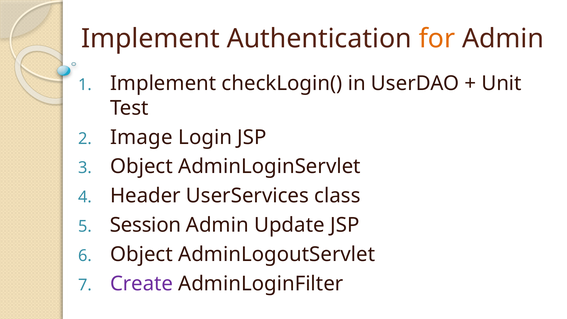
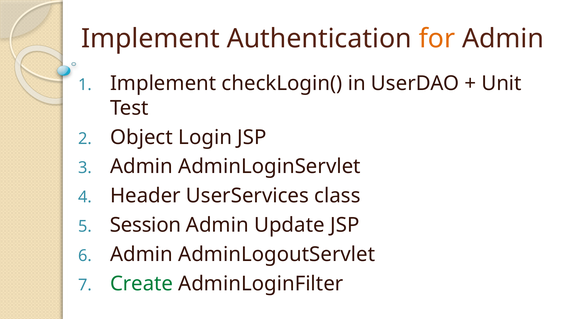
Image: Image -> Object
Object at (141, 167): Object -> Admin
Object at (141, 254): Object -> Admin
Create colour: purple -> green
